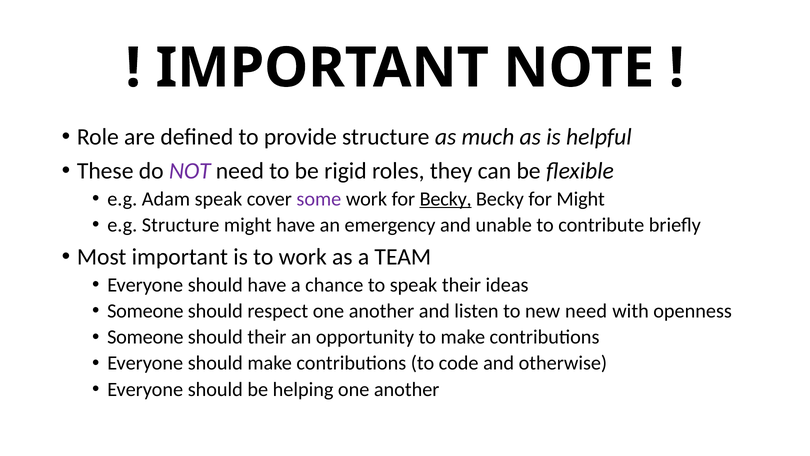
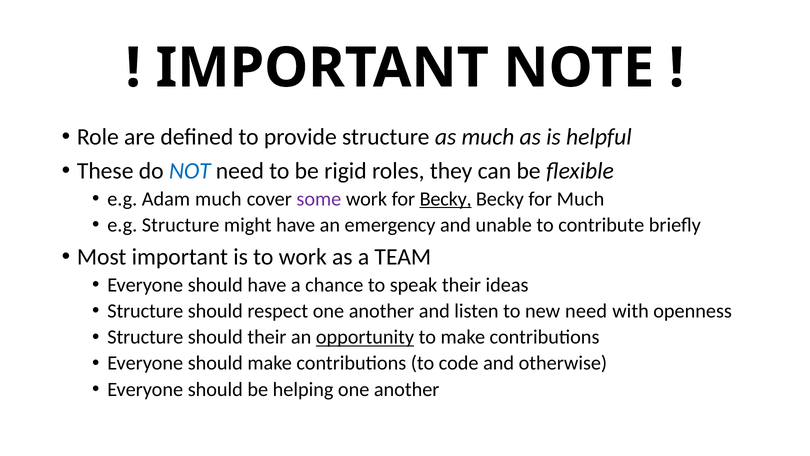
NOT colour: purple -> blue
Adam speak: speak -> much
for Might: Might -> Much
Someone at (145, 311): Someone -> Structure
Someone at (145, 337): Someone -> Structure
opportunity underline: none -> present
